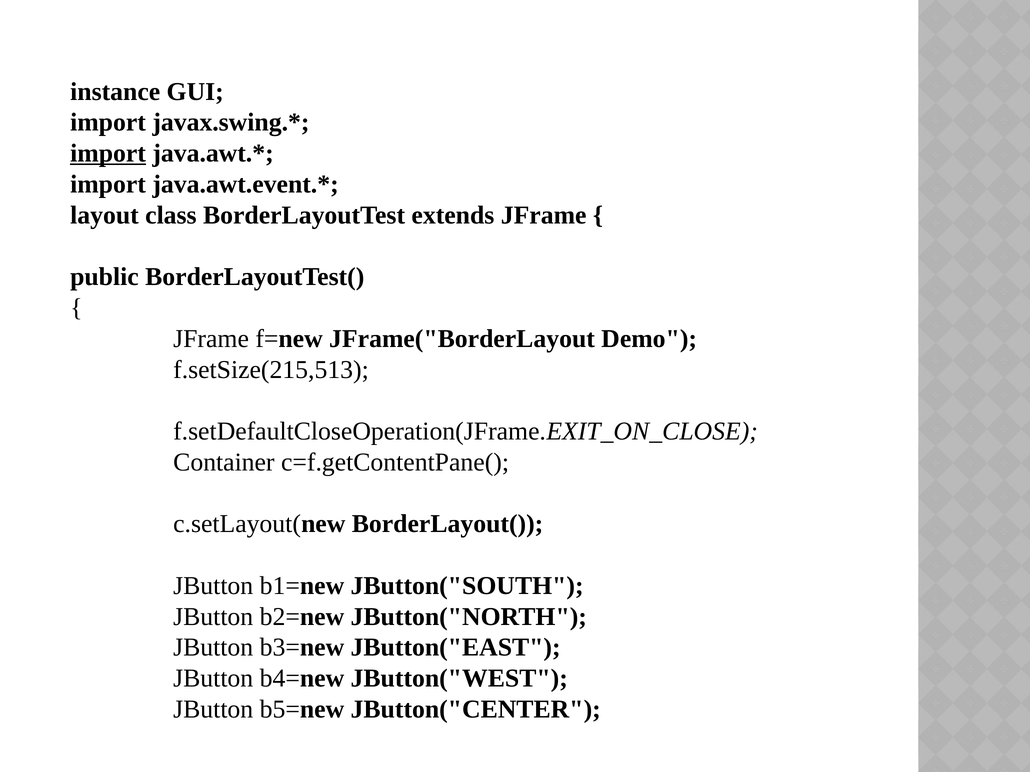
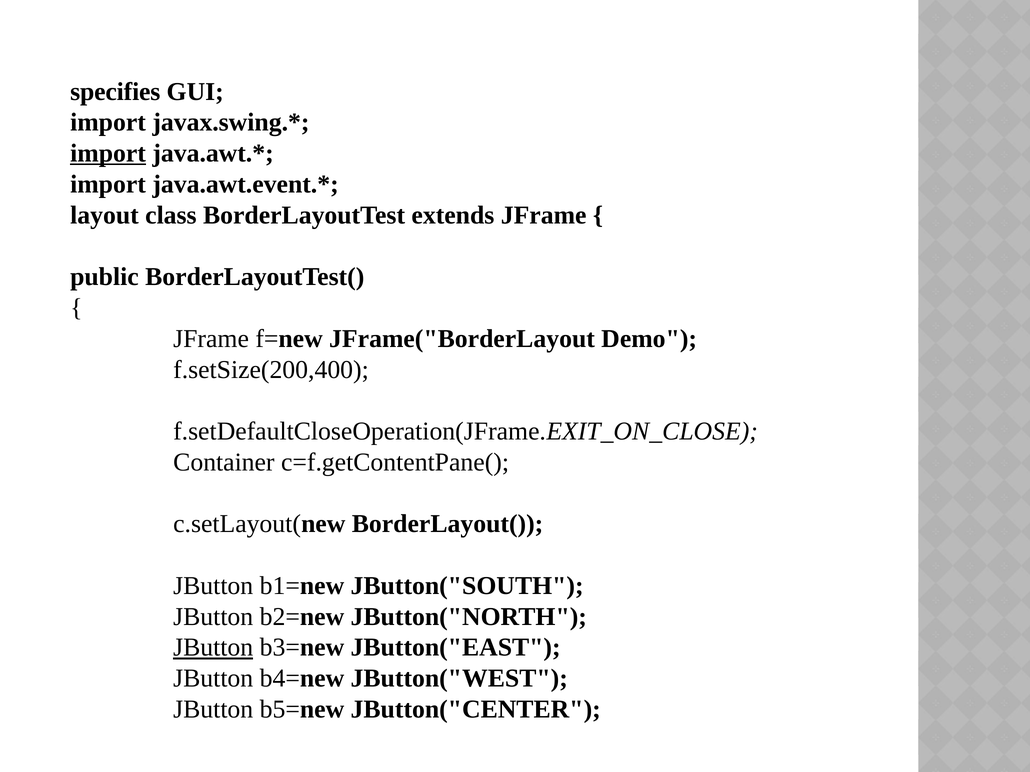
instance: instance -> specifies
f.setSize(215,513: f.setSize(215,513 -> f.setSize(200,400
JButton at (213, 648) underline: none -> present
